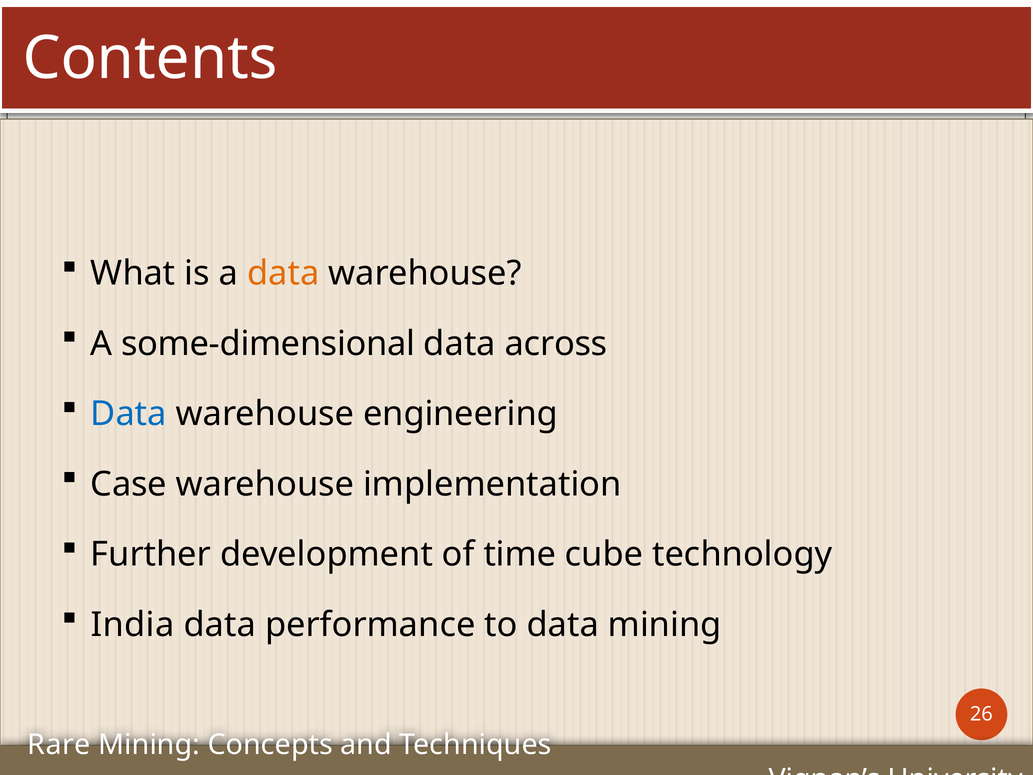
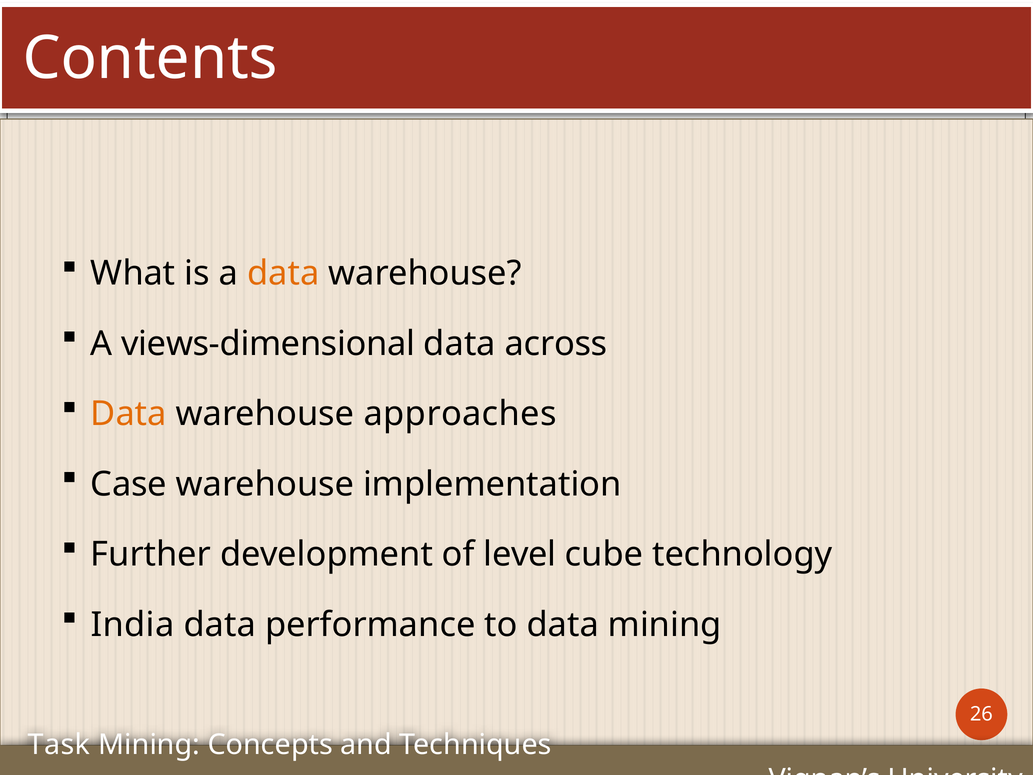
some-dimensional: some-dimensional -> views-dimensional
Data at (129, 414) colour: blue -> orange
engineering: engineering -> approaches
time: time -> level
Rare: Rare -> Task
